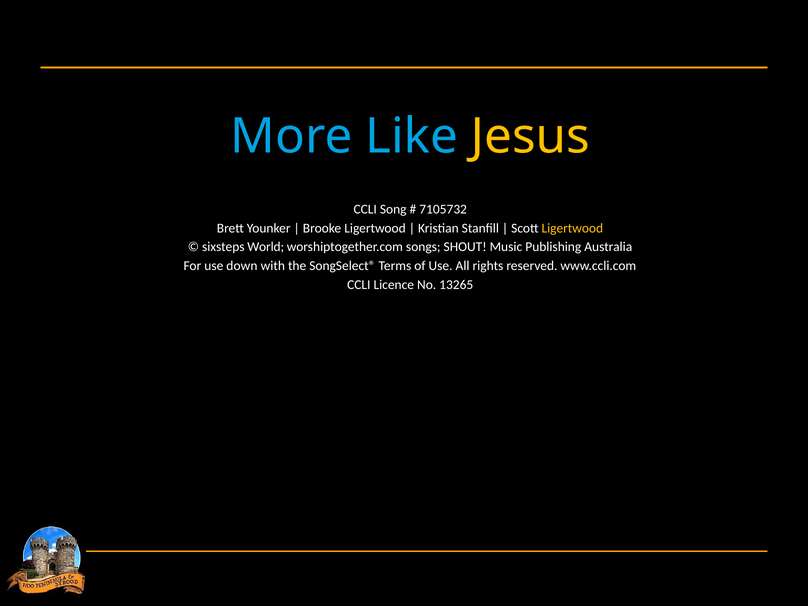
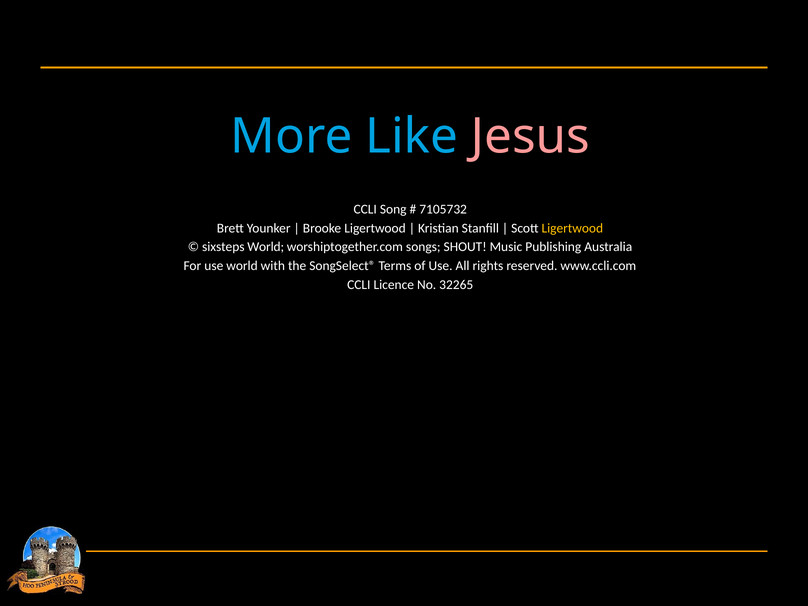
Jesus colour: yellow -> pink
use down: down -> world
13265: 13265 -> 32265
